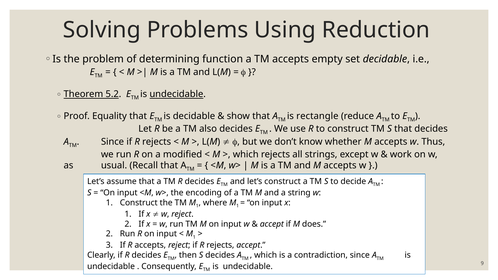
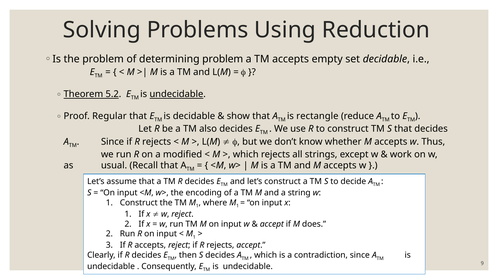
determining function: function -> problem
Equality: Equality -> Regular
